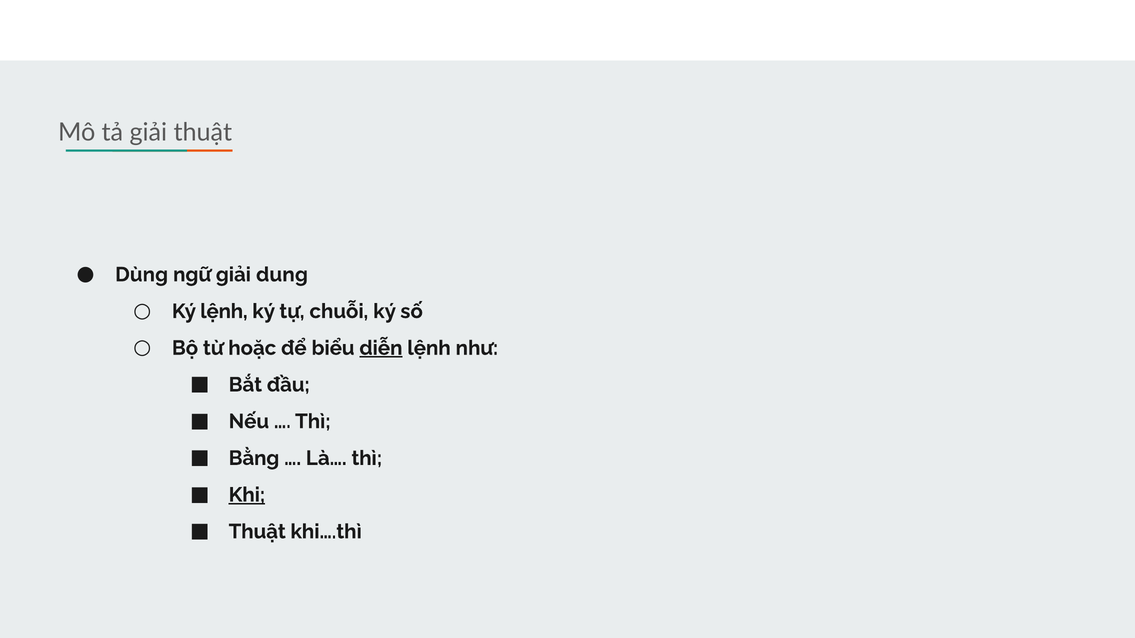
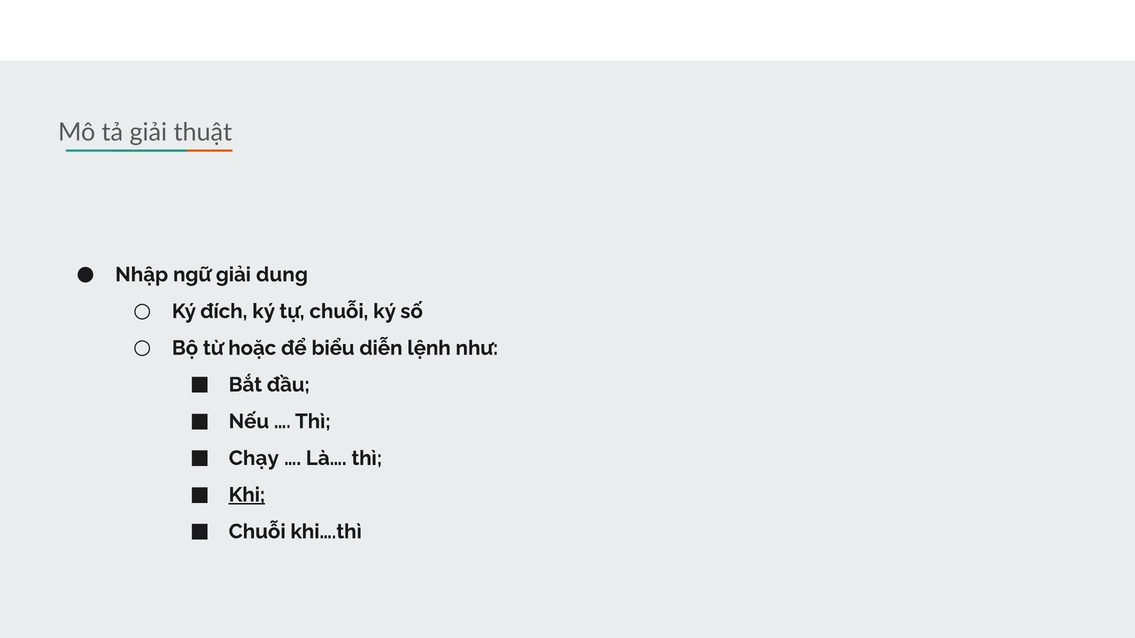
Dùng: Dùng -> Nhập
Ký lệnh: lệnh -> đích
diễn underline: present -> none
Bằng: Bằng -> Chạy
Thuật at (257, 532): Thuật -> Chuỗi
